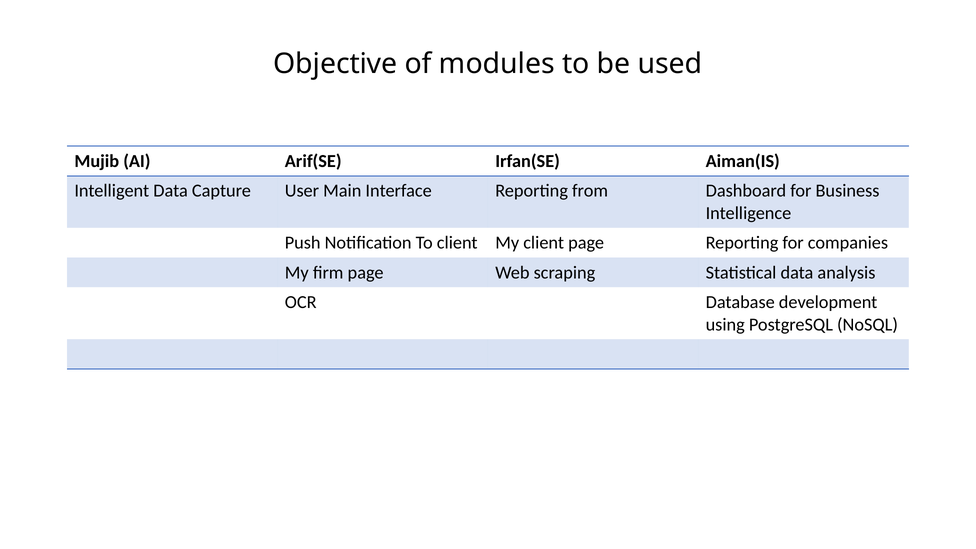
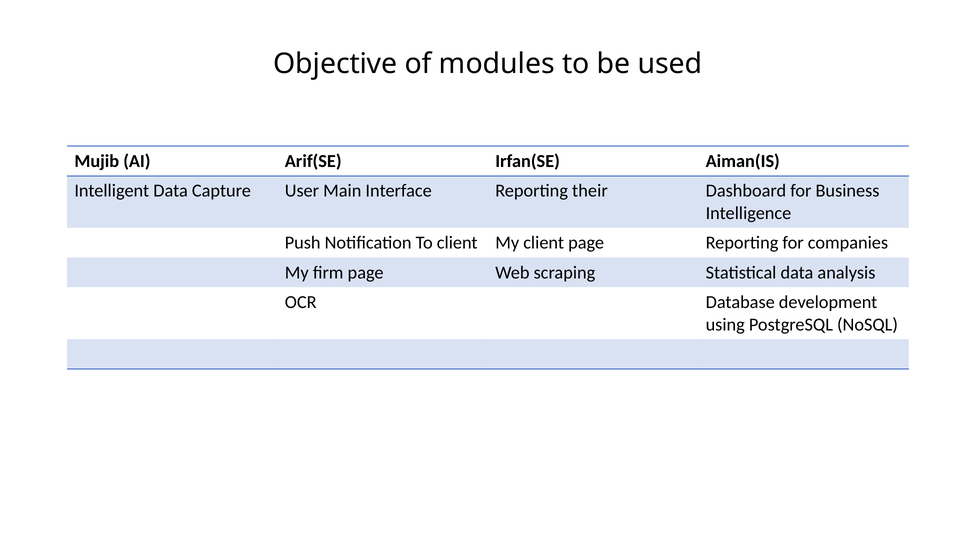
from: from -> their
